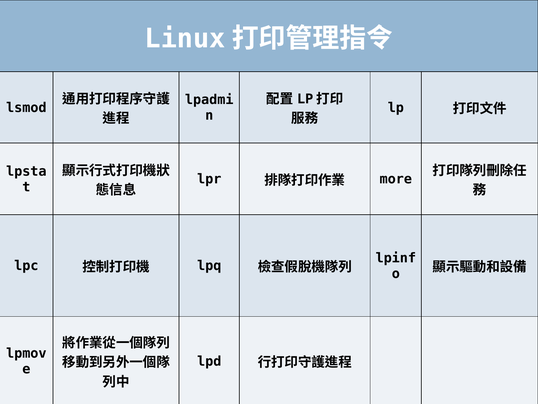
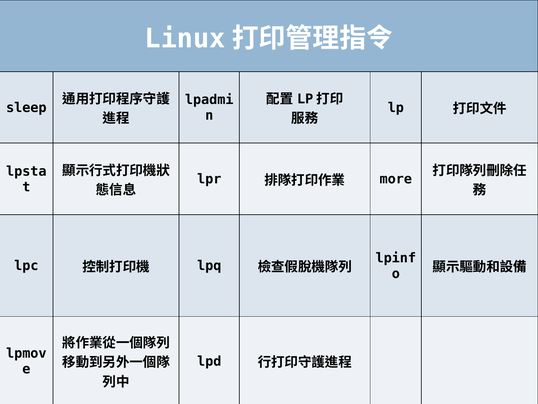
lsmod: lsmod -> sleep
